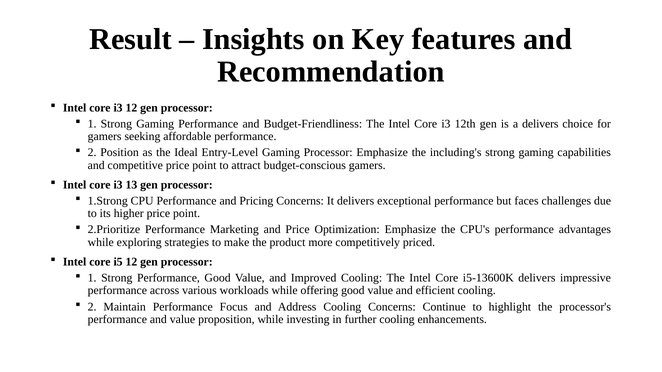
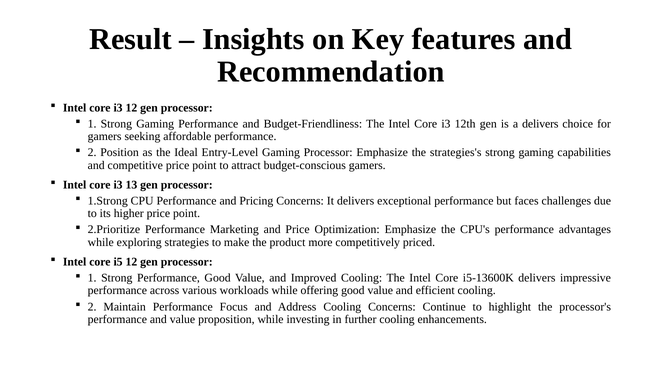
including's: including's -> strategies's
